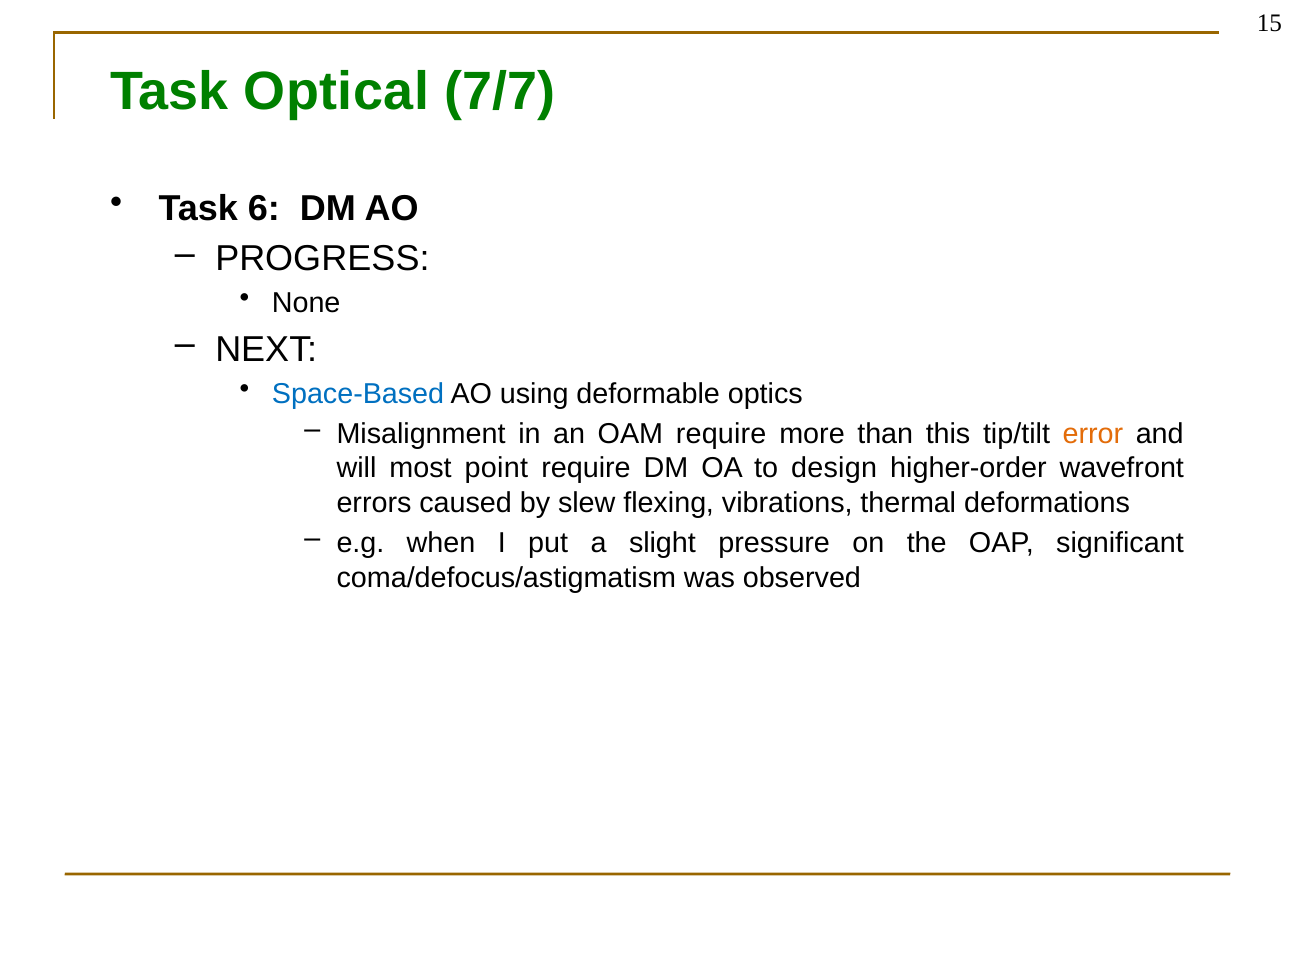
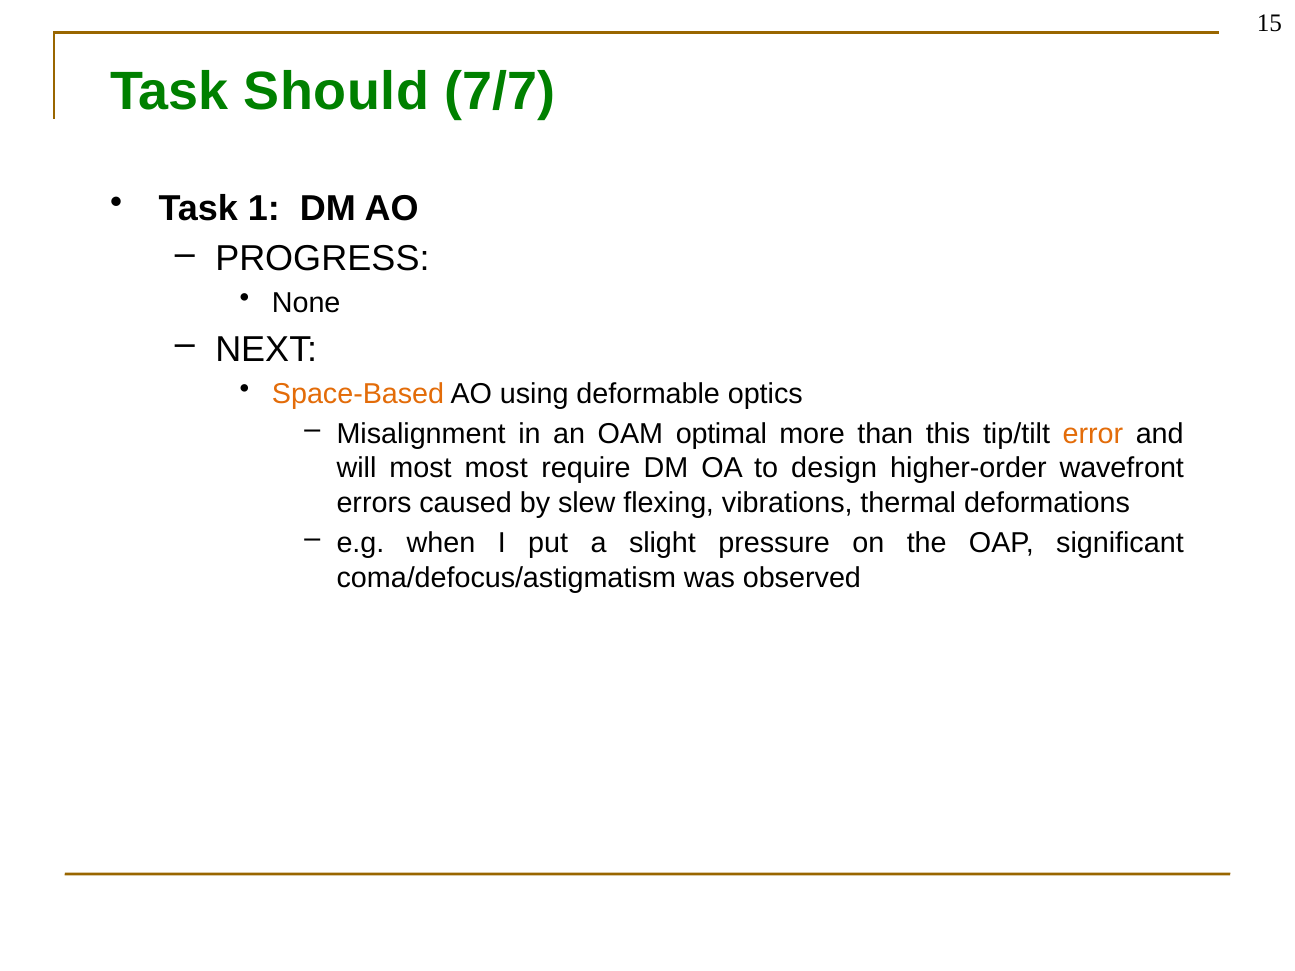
Optical: Optical -> Should
6: 6 -> 1
Space-Based colour: blue -> orange
OAM require: require -> optimal
most point: point -> most
